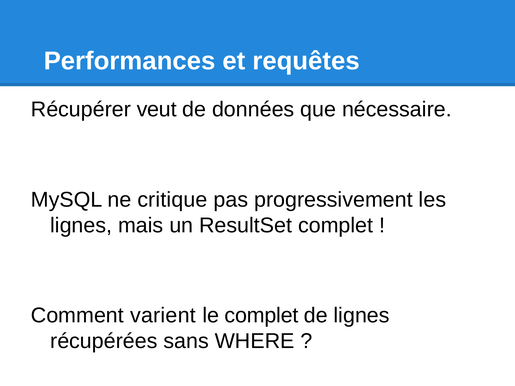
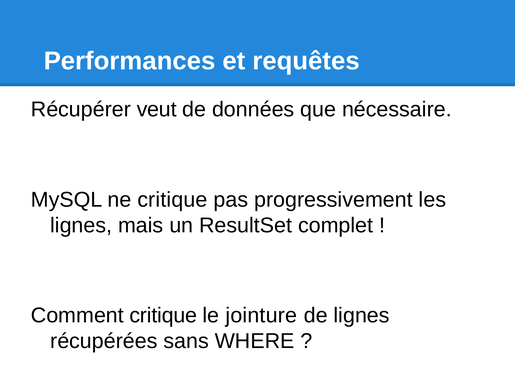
Comment varient: varient -> critique
le complet: complet -> jointure
